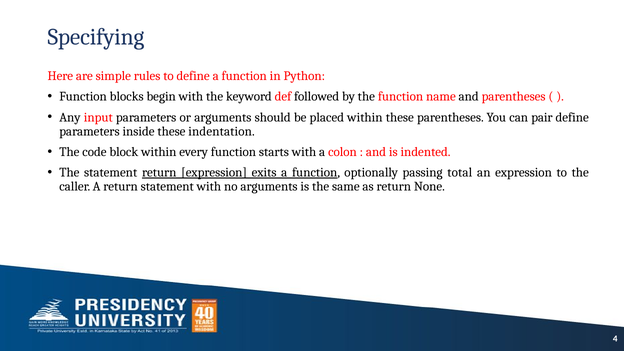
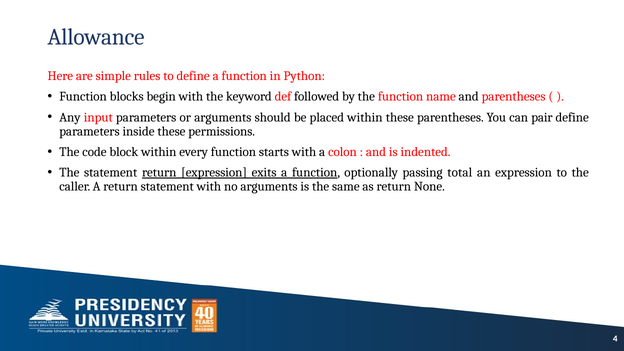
Specifying: Specifying -> Allowance
indentation: indentation -> permissions
